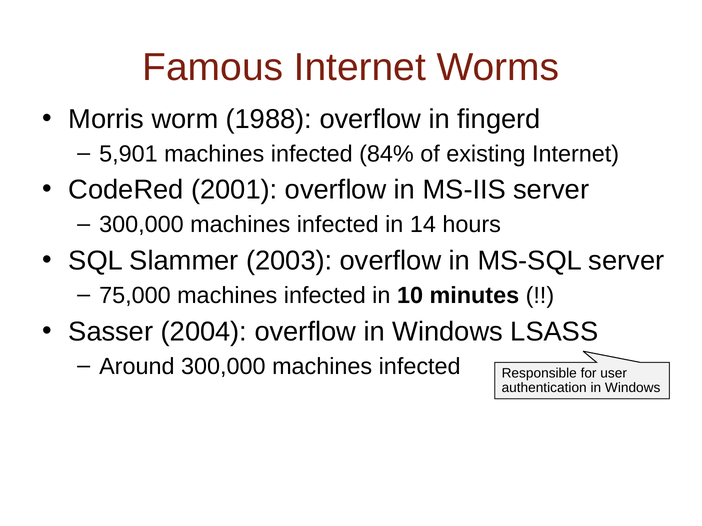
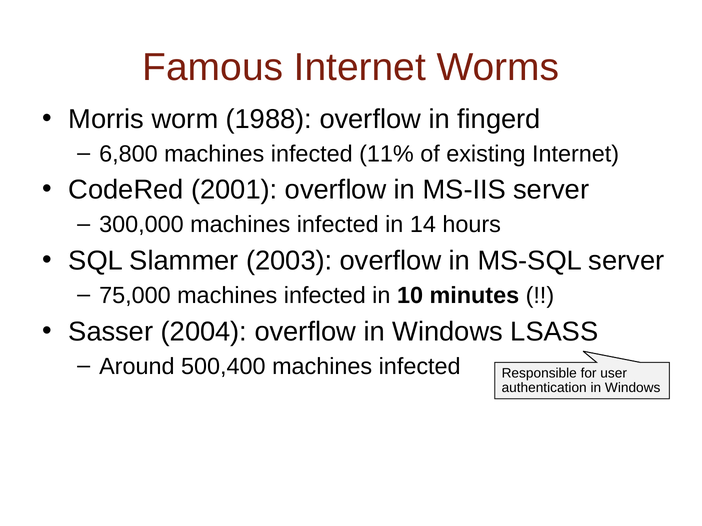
5,901: 5,901 -> 6,800
84%: 84% -> 11%
Around 300,000: 300,000 -> 500,400
